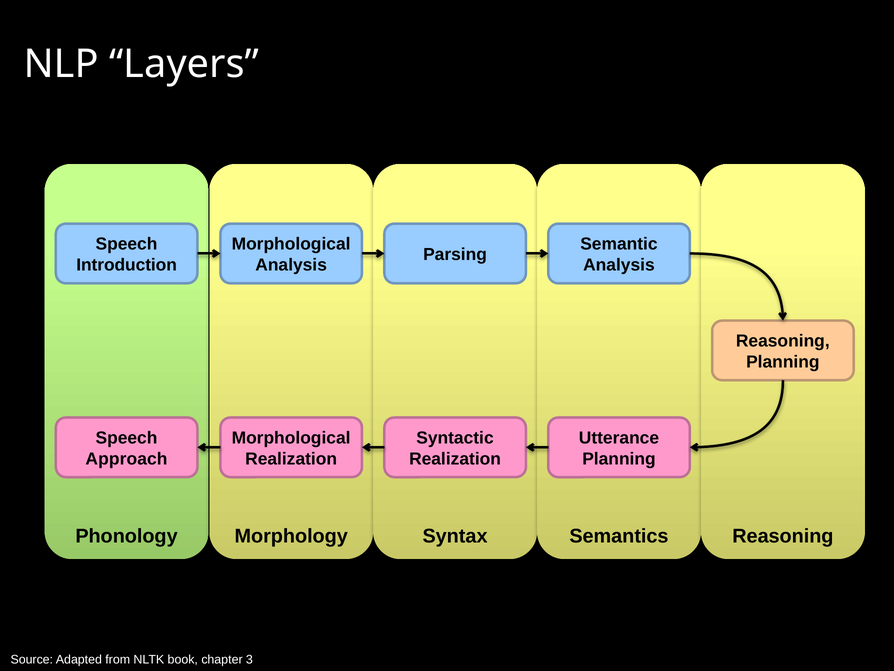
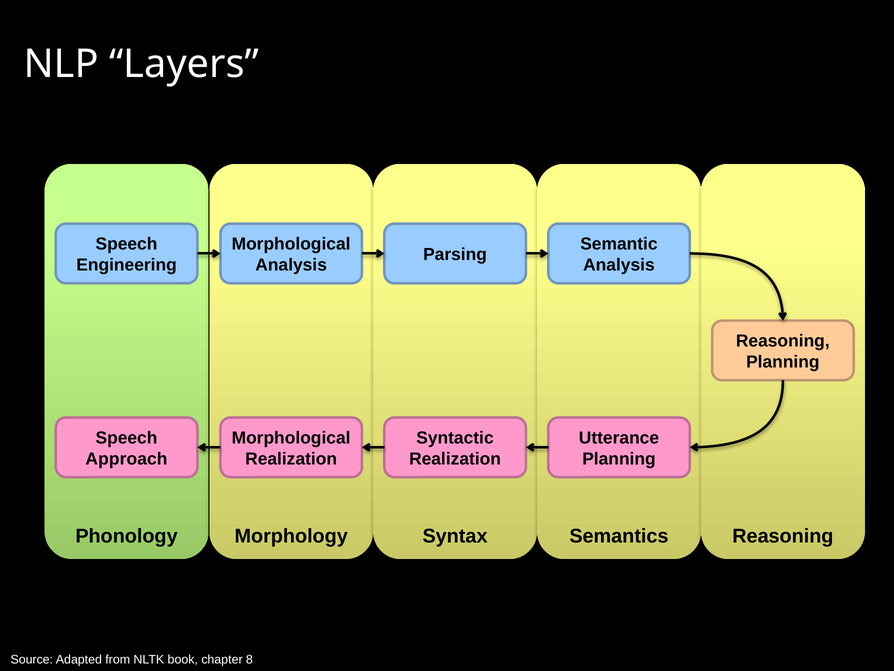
Introduction: Introduction -> Engineering
3: 3 -> 8
